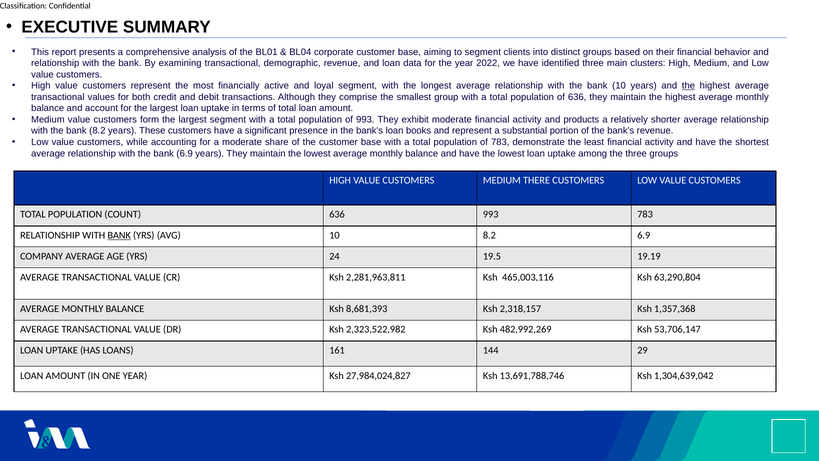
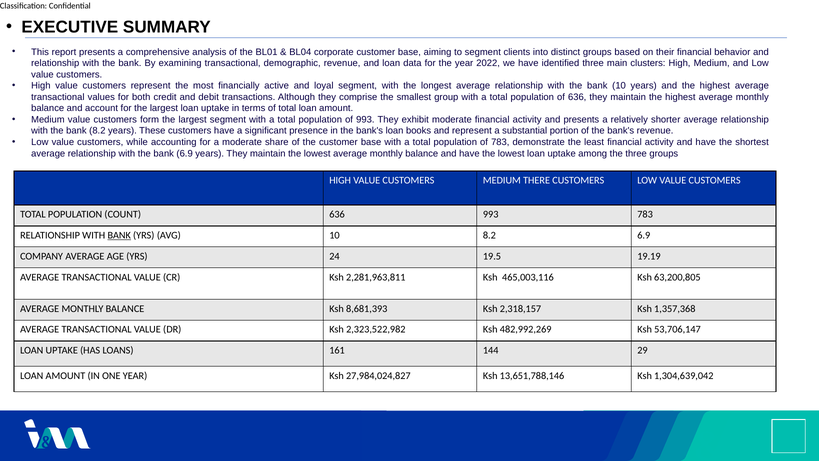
the at (688, 86) underline: present -> none
and products: products -> presents
63,290,804: 63,290,804 -> 63,200,805
13,691,788,746: 13,691,788,746 -> 13,651,788,146
